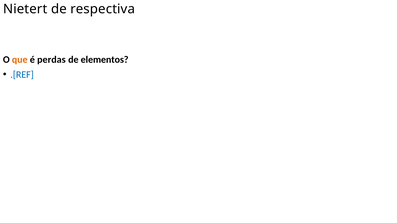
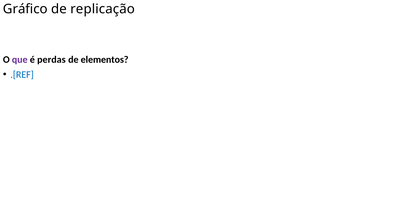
Nietert: Nietert -> Gráfico
respectiva: respectiva -> replicação
que colour: orange -> purple
